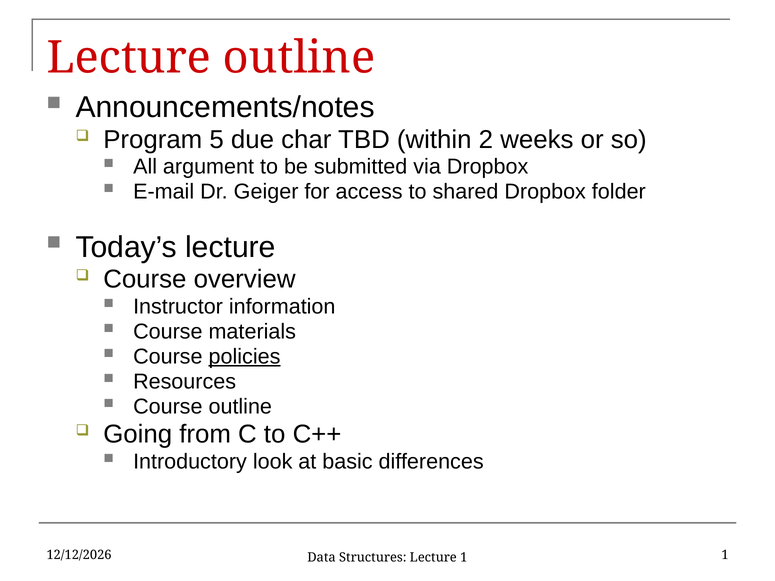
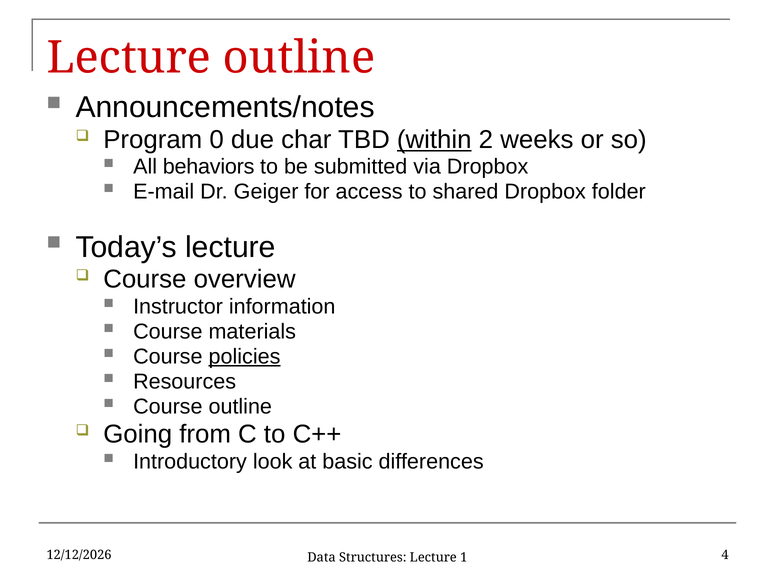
5: 5 -> 0
within underline: none -> present
argument: argument -> behaviors
1 1: 1 -> 4
